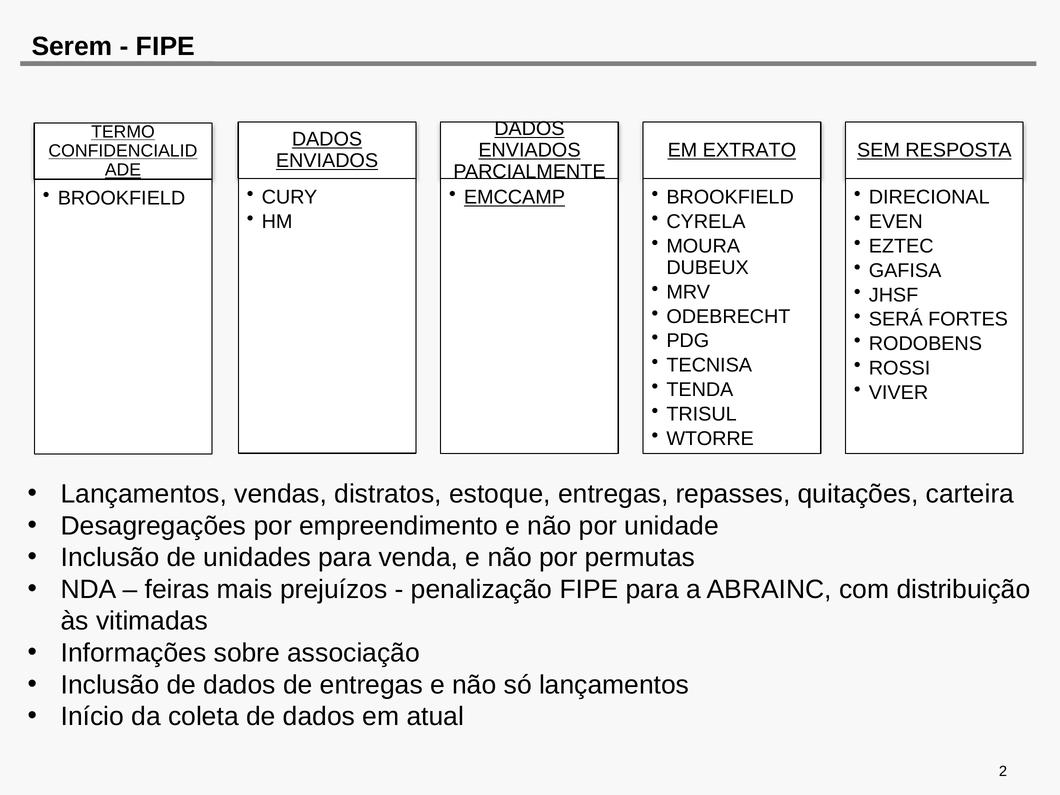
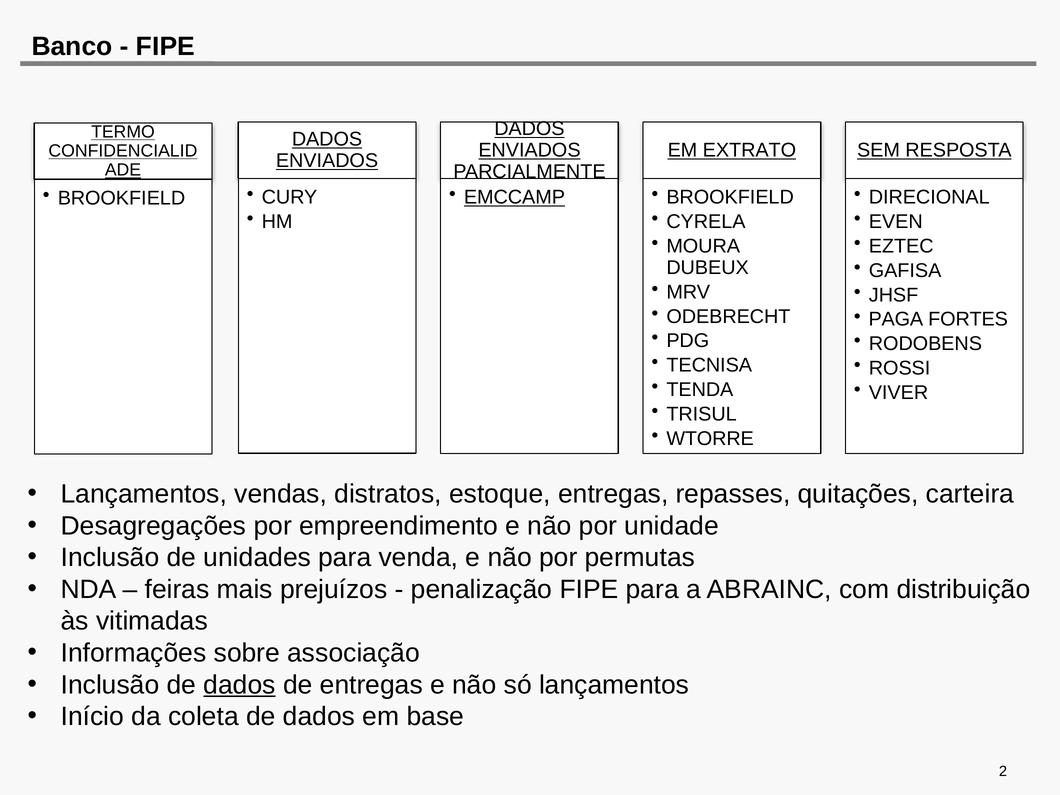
Serem: Serem -> Banco
SERÁ: SERÁ -> PAGA
dados at (240, 685) underline: none -> present
atual: atual -> base
